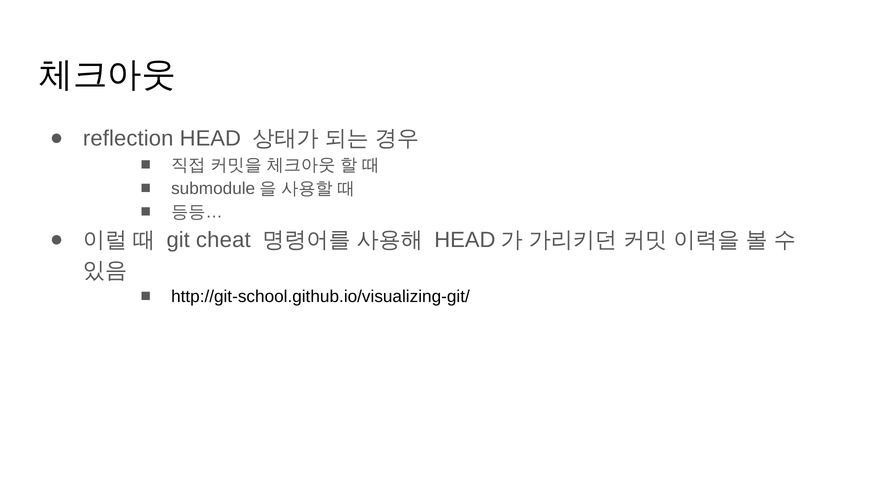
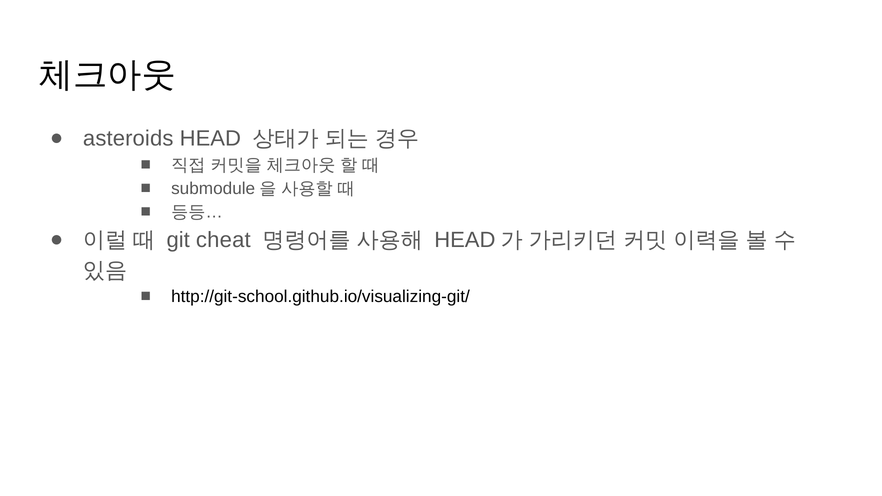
reflection: reflection -> asteroids
